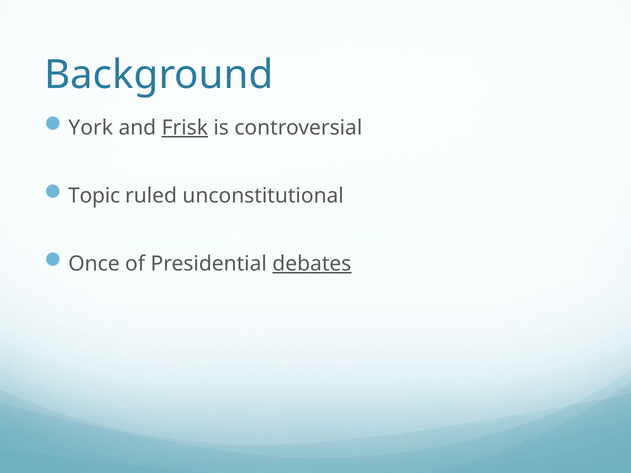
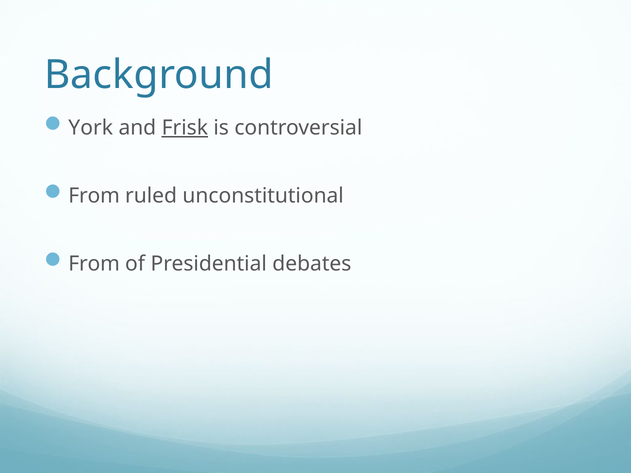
Topic at (94, 196): Topic -> From
Once at (94, 264): Once -> From
debates underline: present -> none
